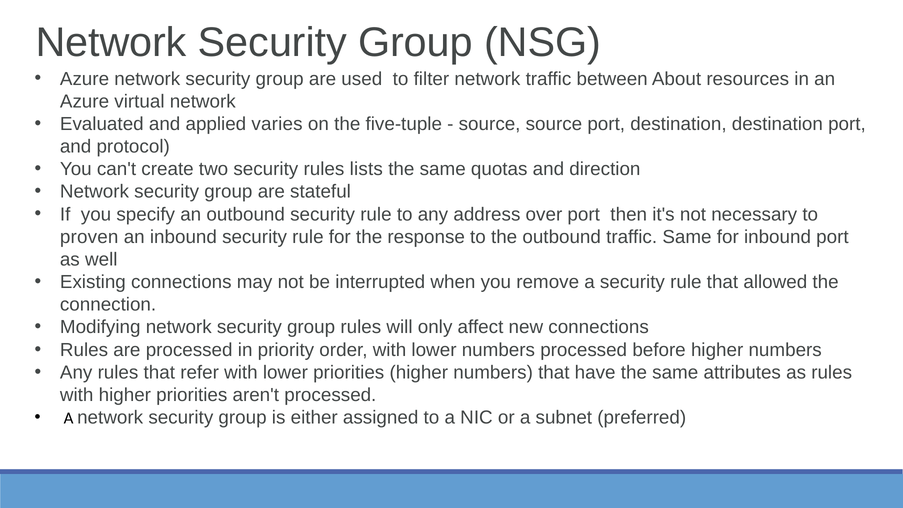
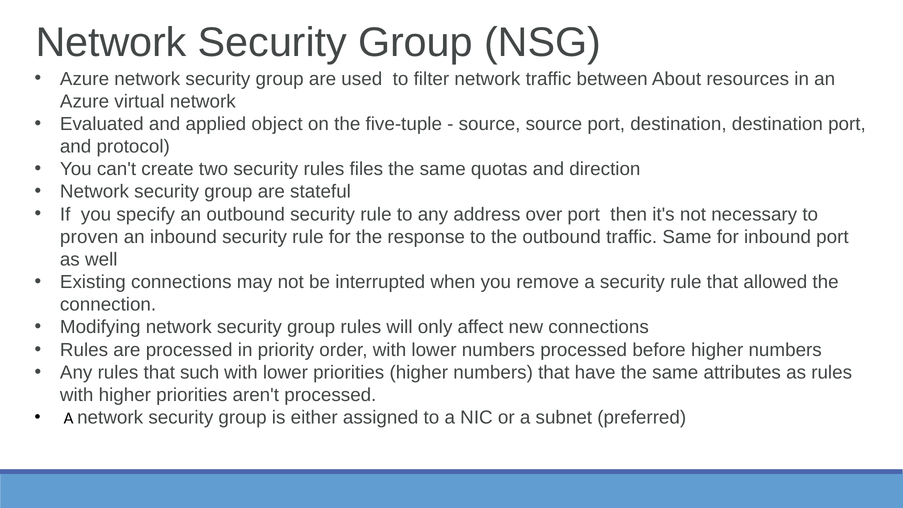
varies: varies -> object
lists: lists -> files
refer: refer -> such
